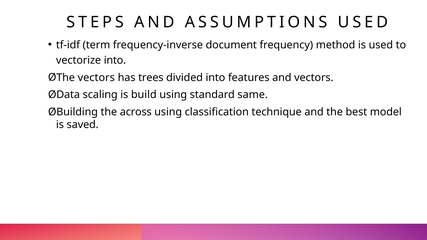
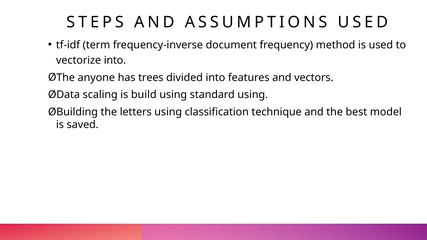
vectors at (96, 78): vectors -> anyone
standard same: same -> using
across: across -> letters
